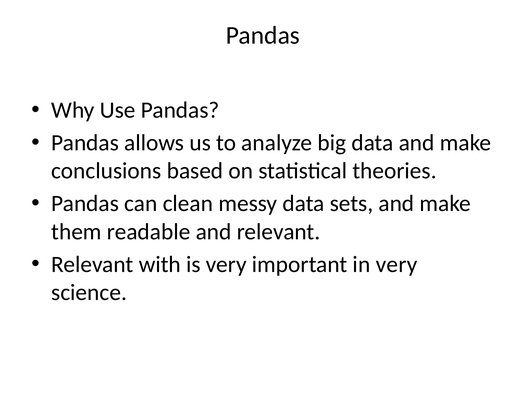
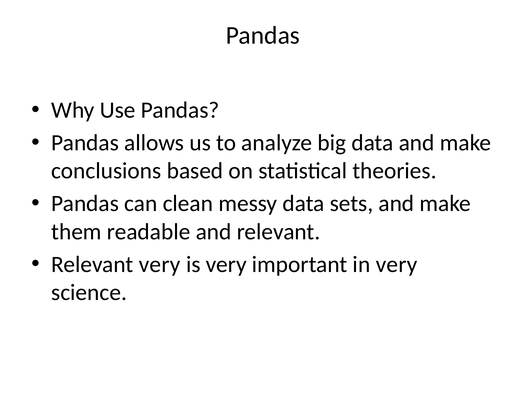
Relevant with: with -> very
